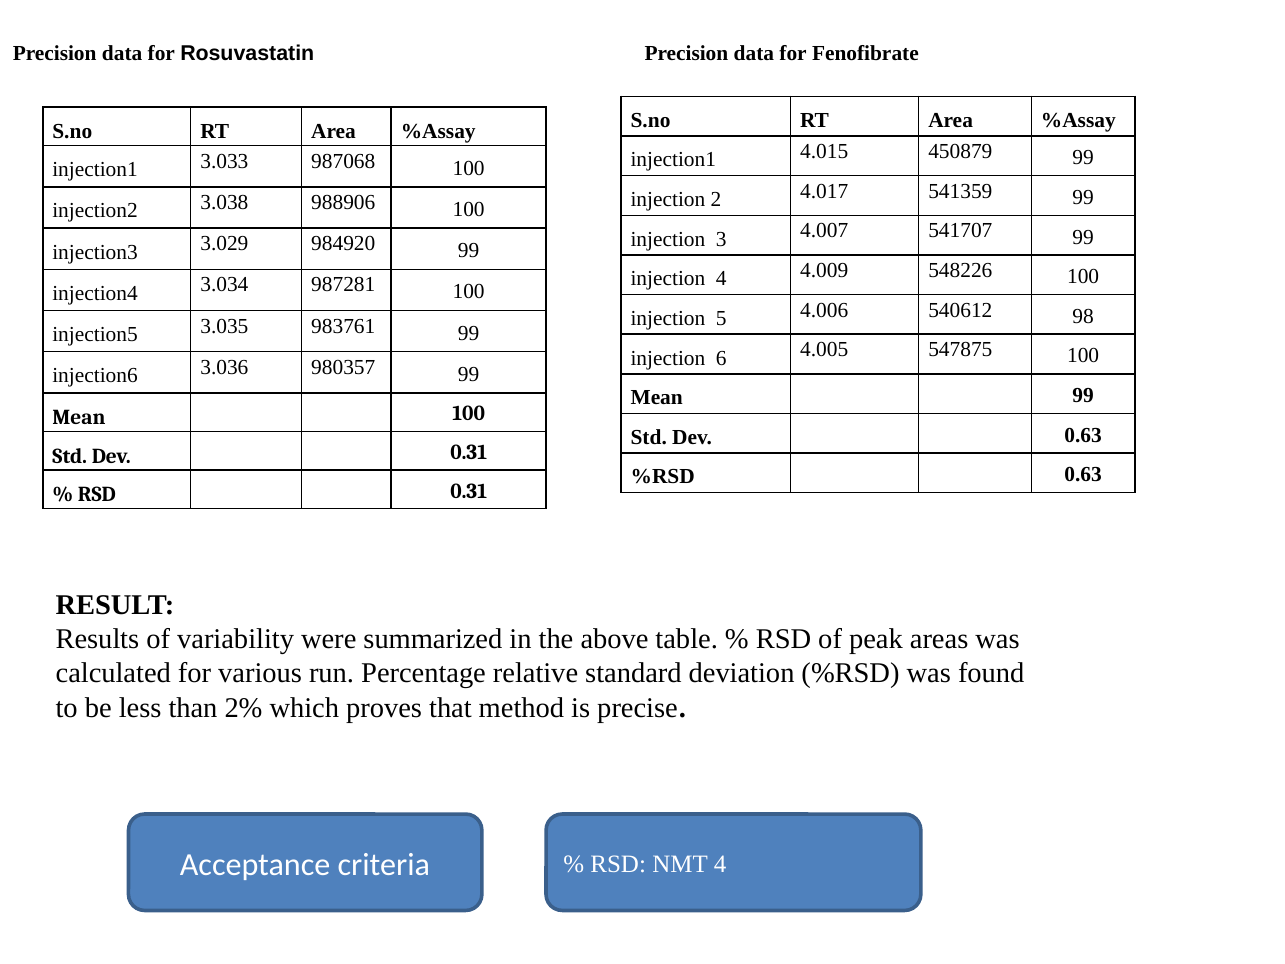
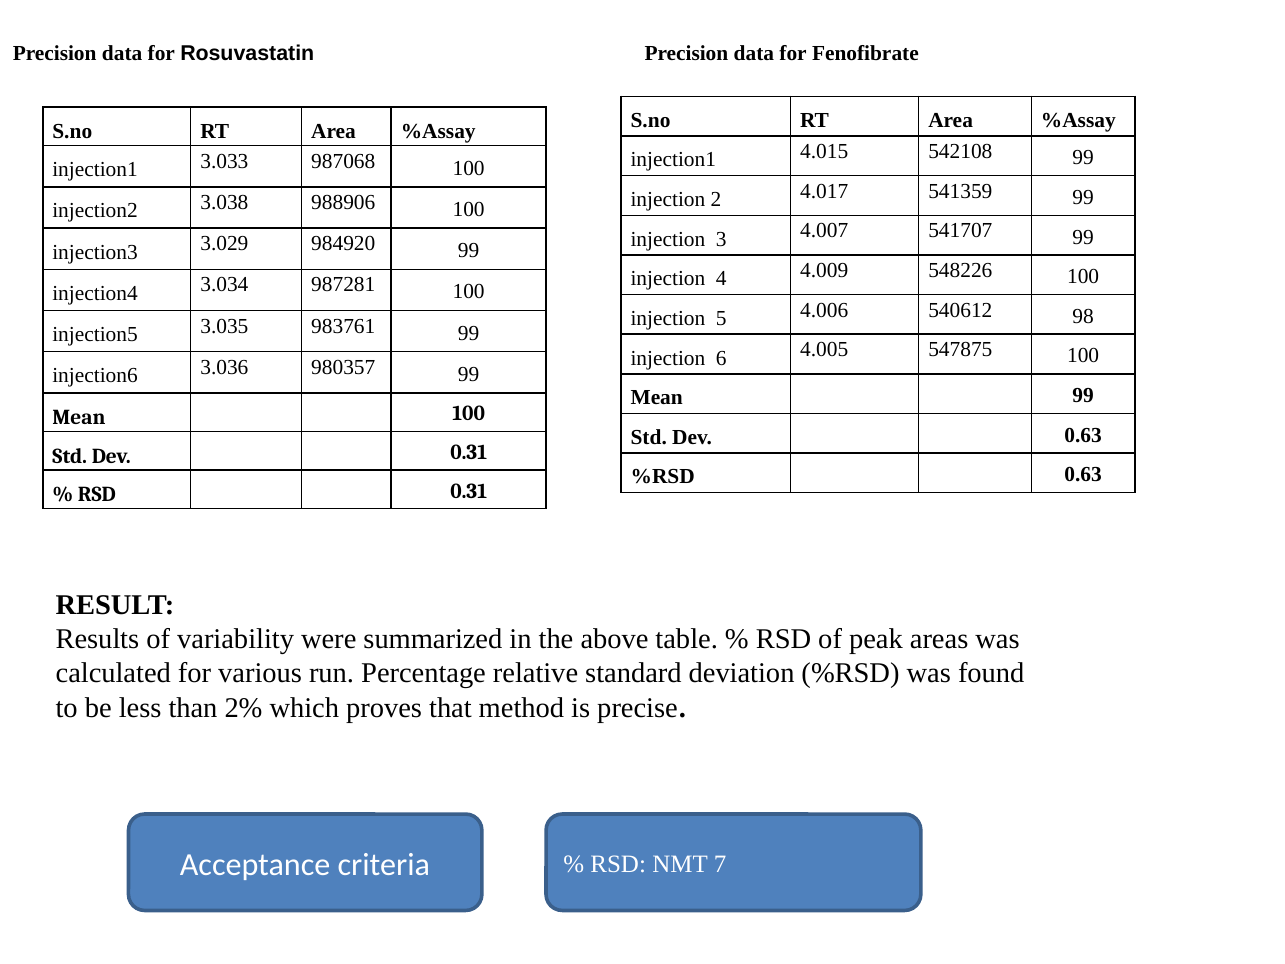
450879: 450879 -> 542108
NMT 4: 4 -> 7
